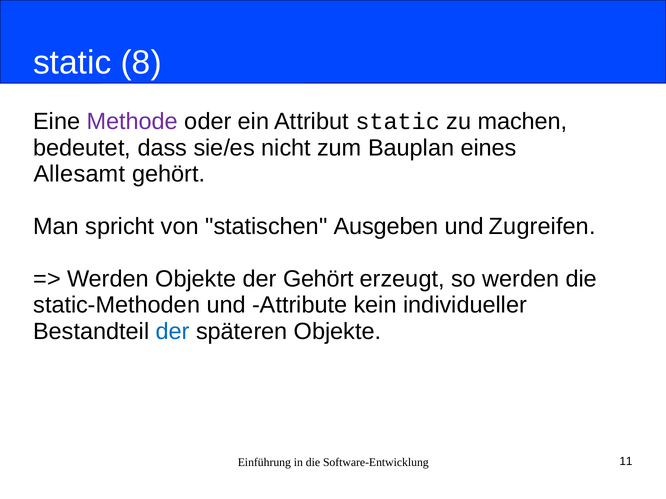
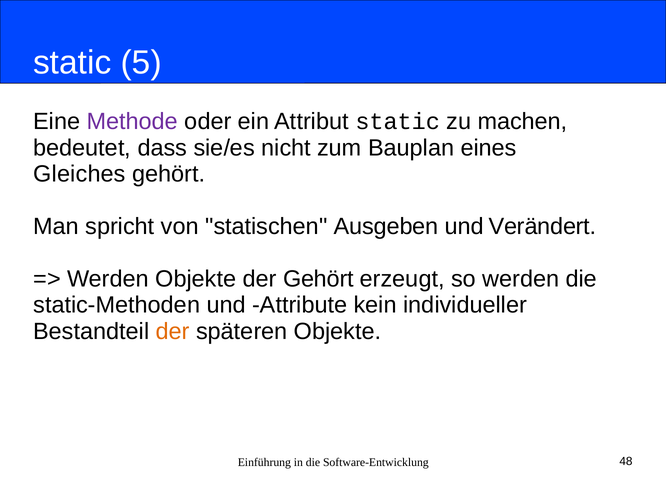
8: 8 -> 5
Allesamt: Allesamt -> Gleiches
Zugreifen: Zugreifen -> Verändert
der at (173, 332) colour: blue -> orange
11: 11 -> 48
